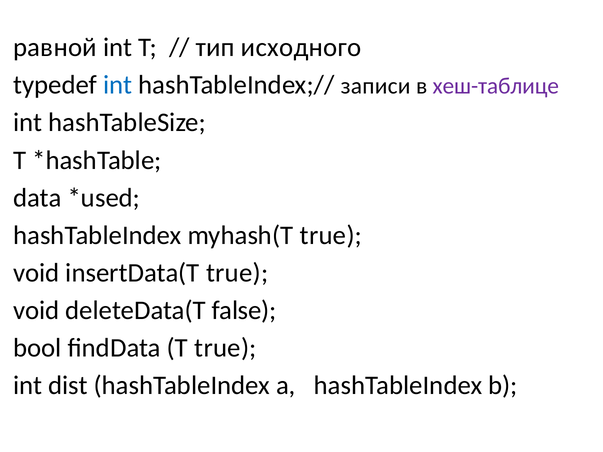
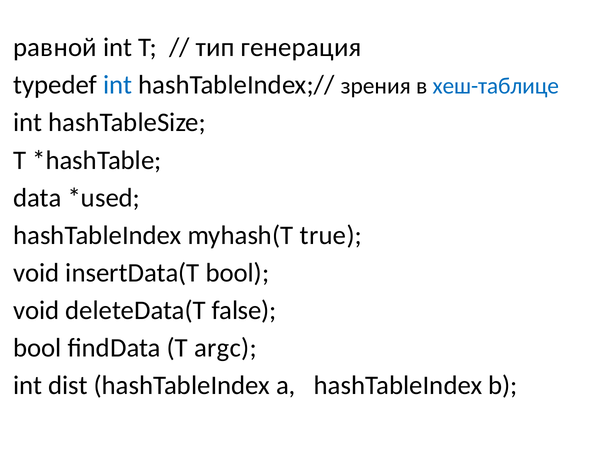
исходного: исходного -> генерация
записи: записи -> зрения
хеш-таблице colour: purple -> blue
insertData(T true: true -> bool
T true: true -> argc
